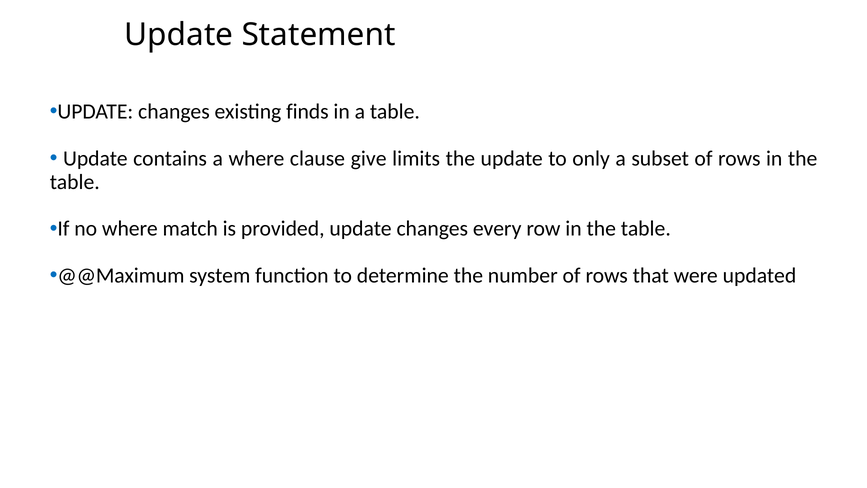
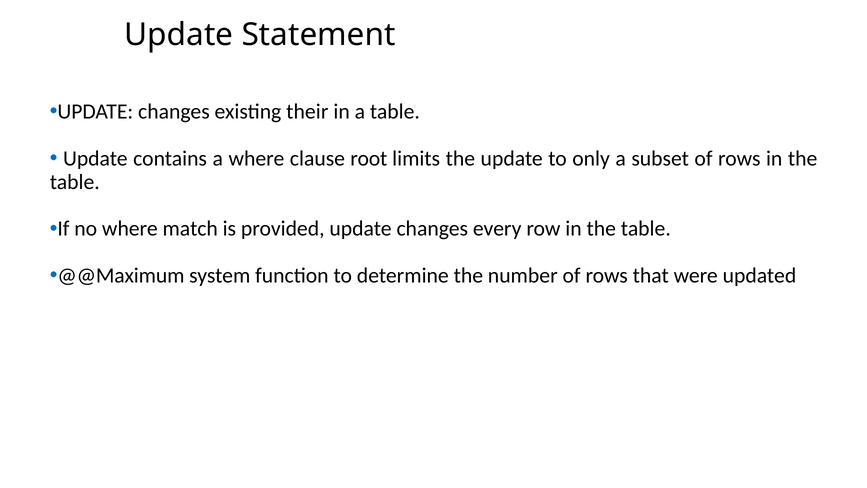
finds: finds -> their
give: give -> root
